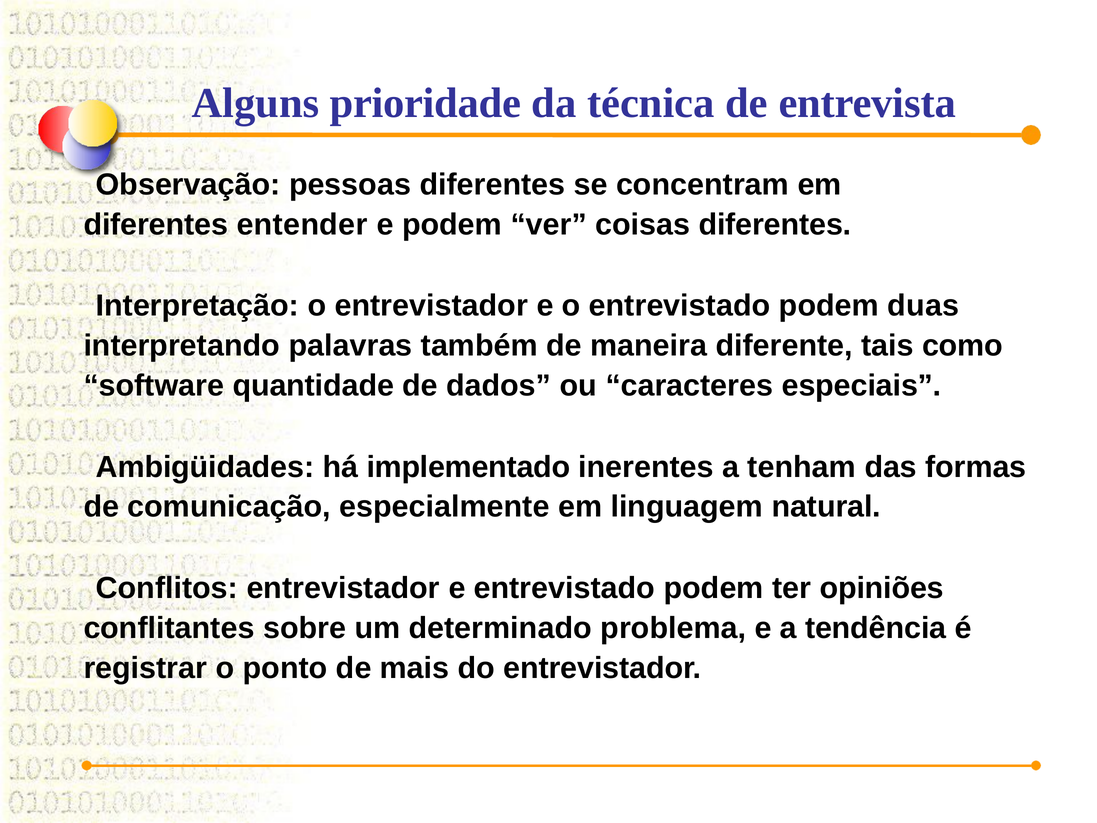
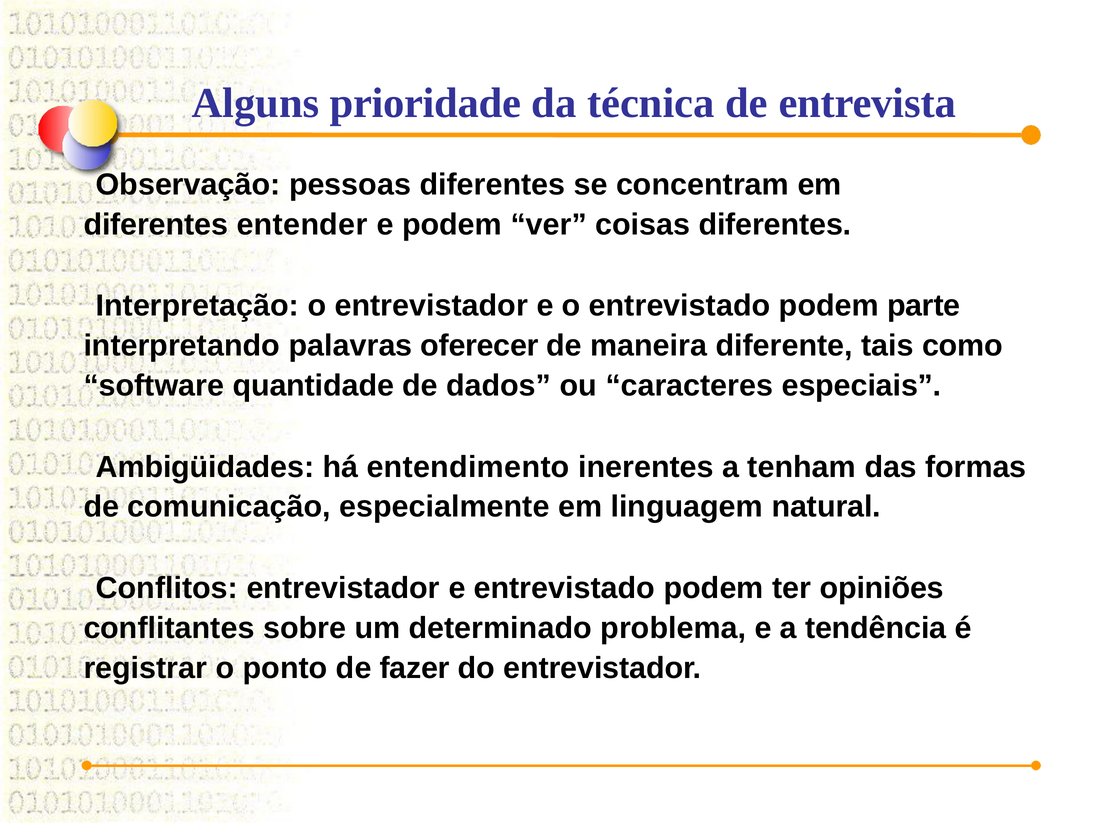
duas: duas -> parte
também: também -> oferecer
implementado: implementado -> entendimento
mais: mais -> fazer
